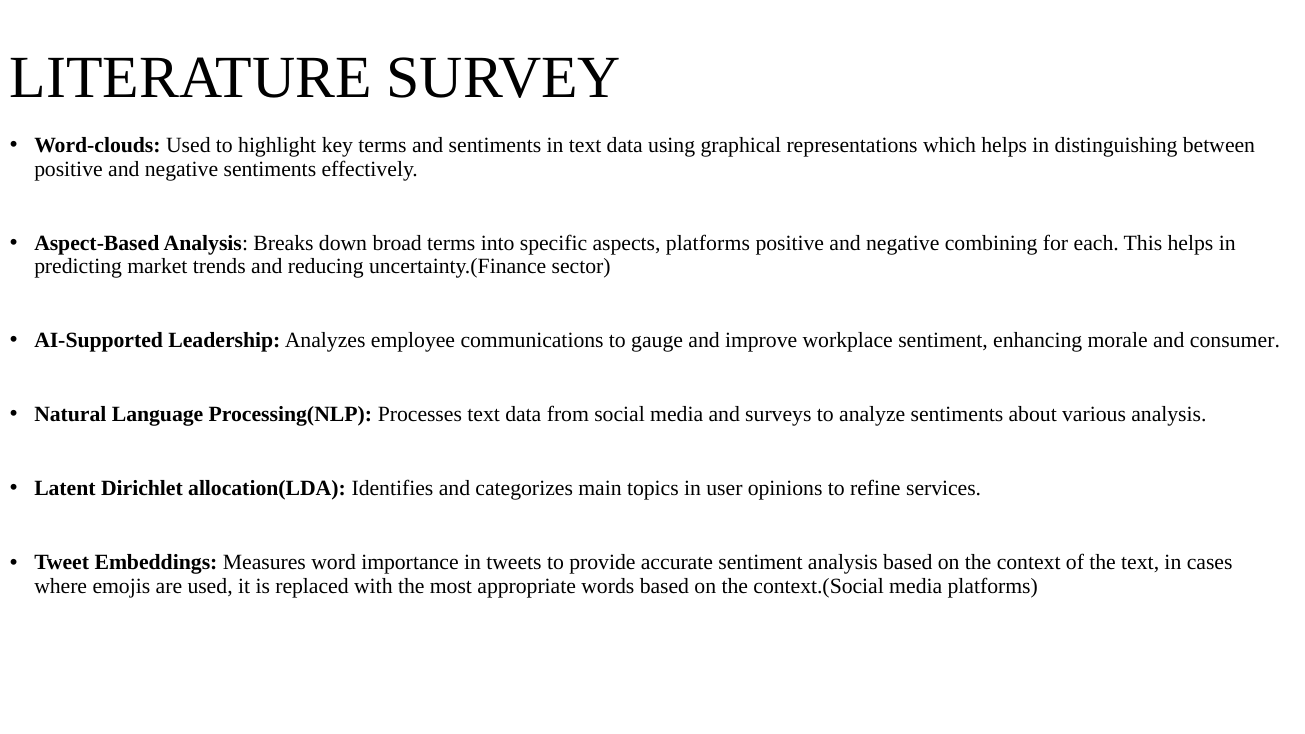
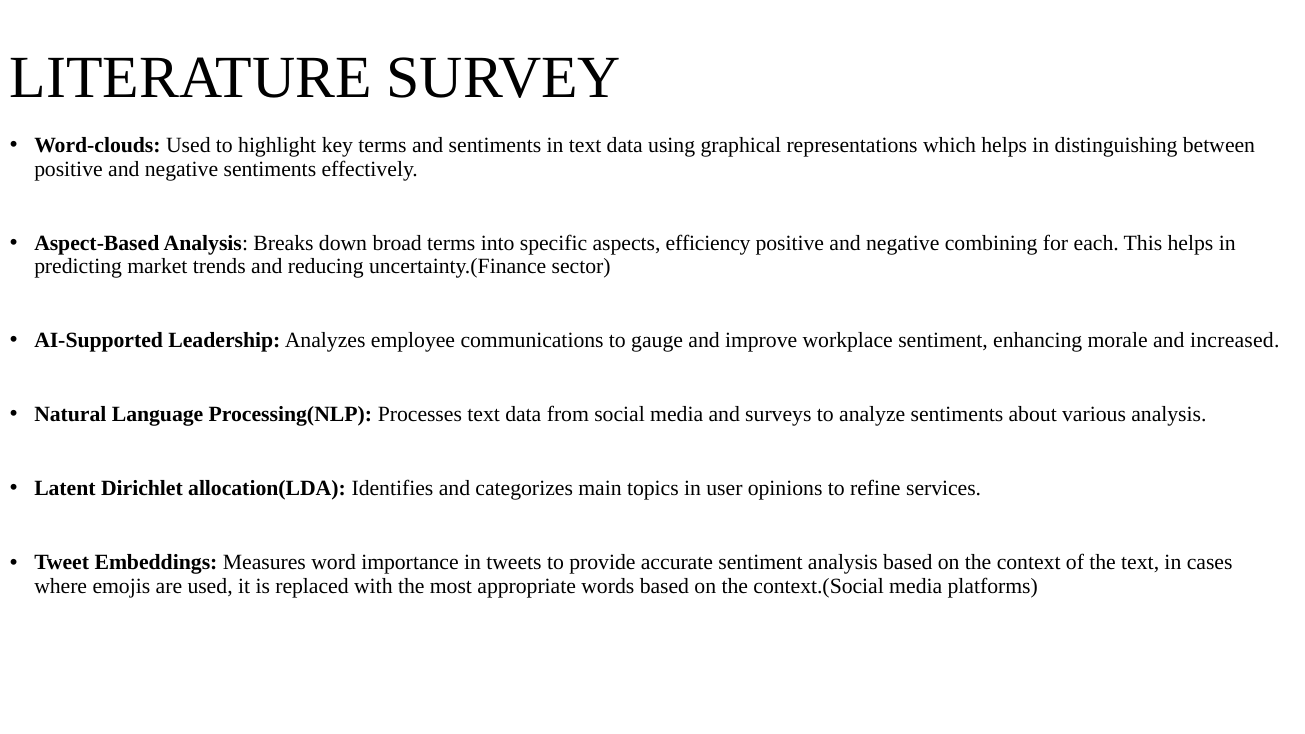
aspects platforms: platforms -> efficiency
consumer: consumer -> increased
